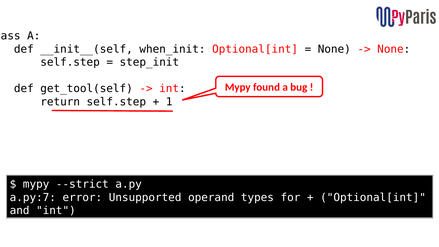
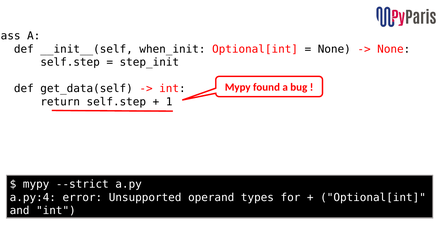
get_tool(self: get_tool(self -> get_data(self
a.py:7: a.py:7 -> a.py:4
